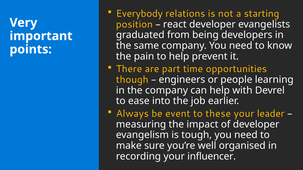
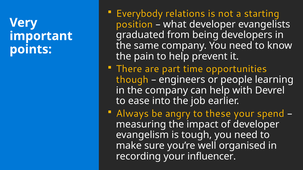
react: react -> what
event: event -> angry
leader: leader -> spend
